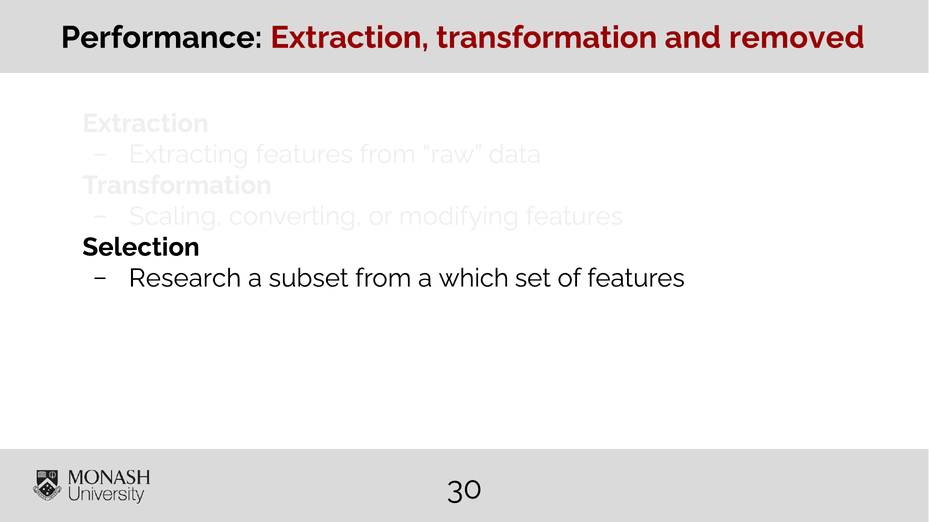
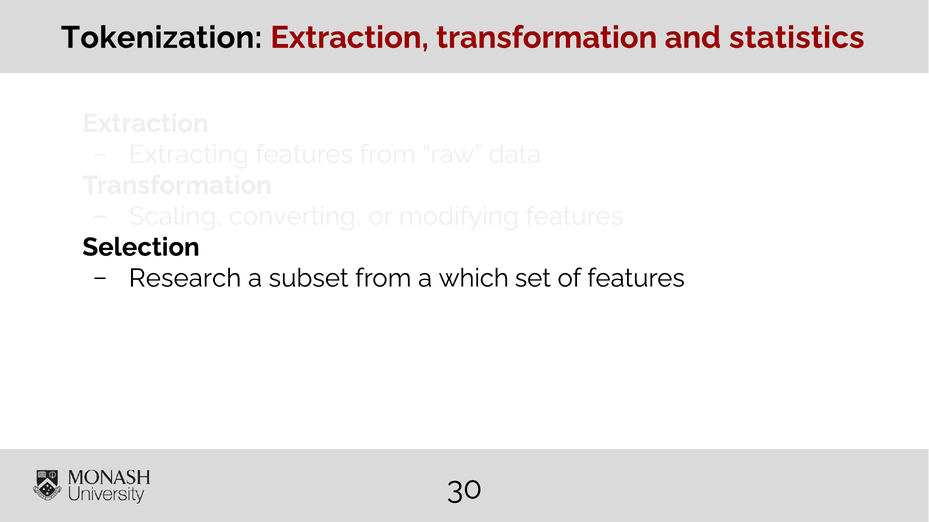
Performance: Performance -> Tokenization
removed: removed -> statistics
